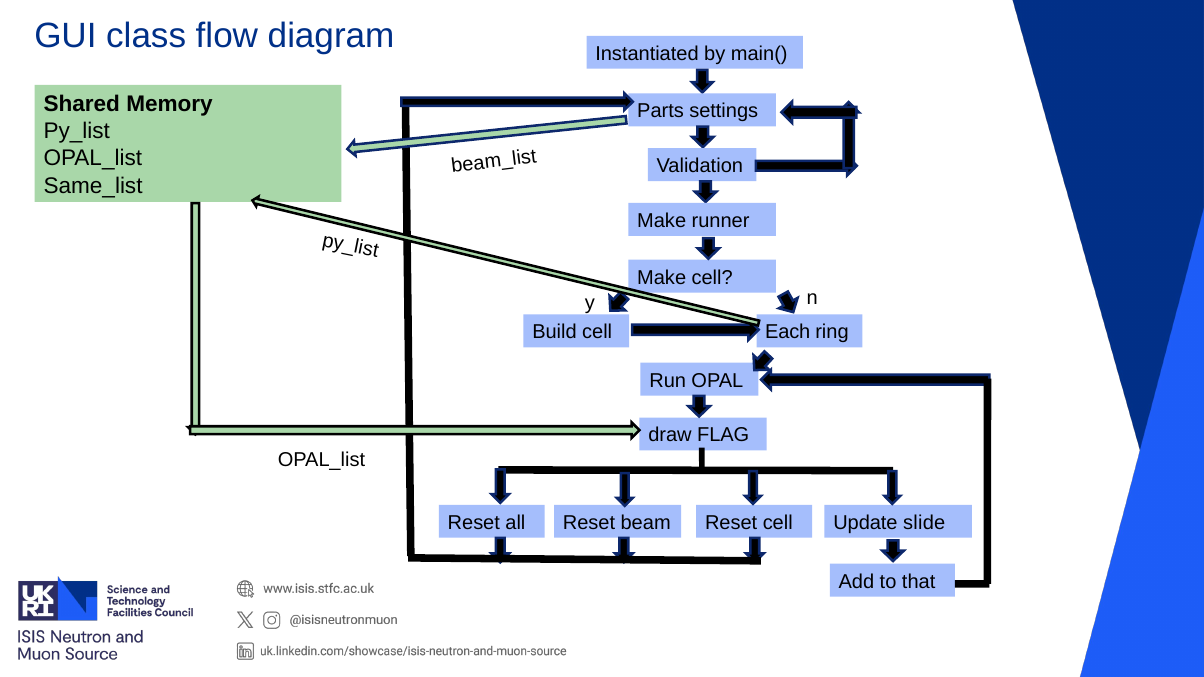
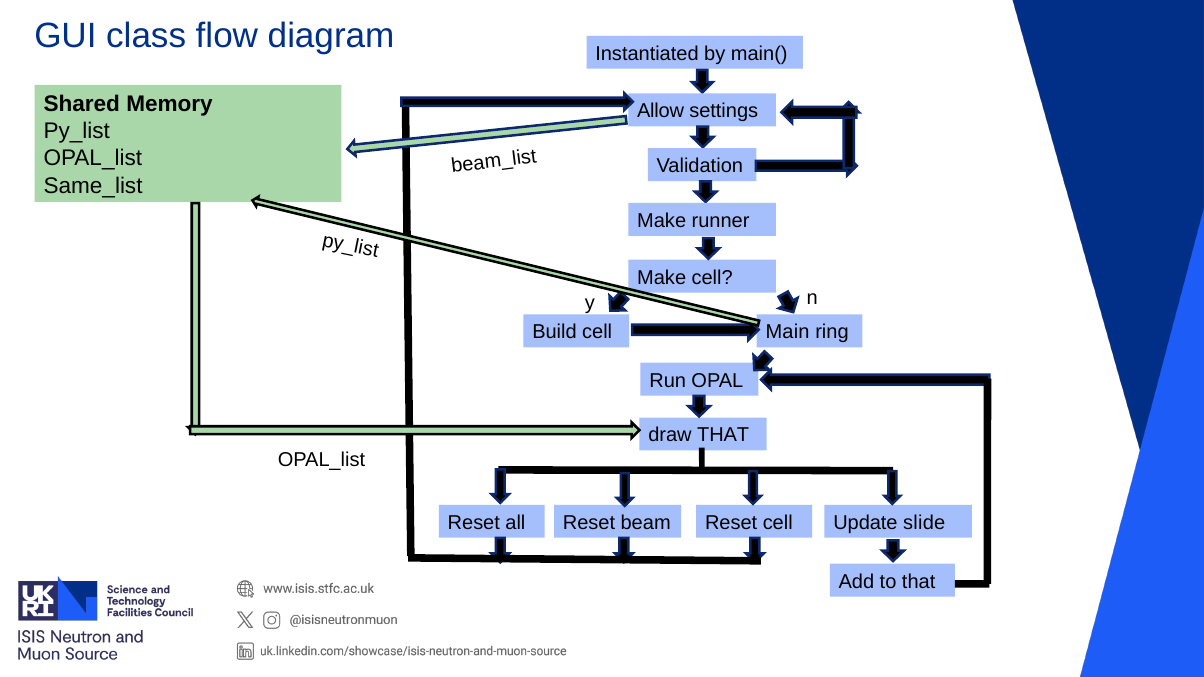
Parts: Parts -> Allow
Each: Each -> Main
draw FLAG: FLAG -> THAT
